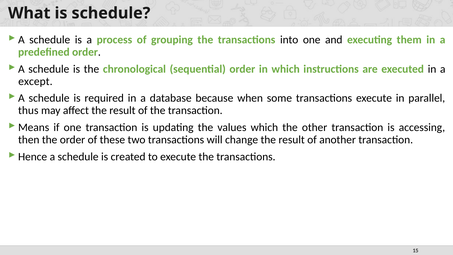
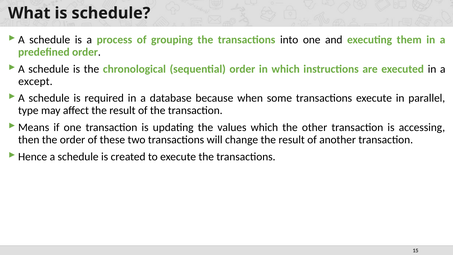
thus: thus -> type
